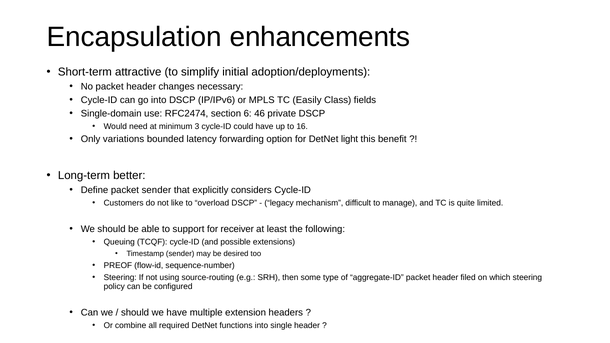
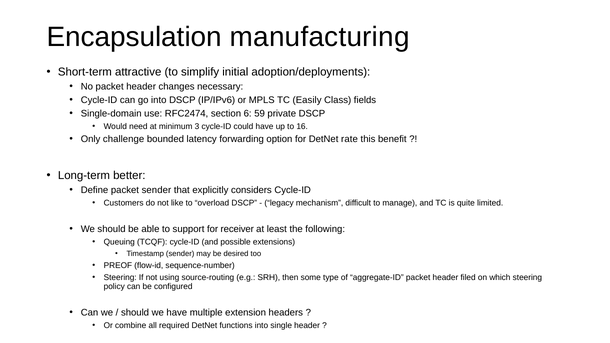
enhancements: enhancements -> manufacturing
46: 46 -> 59
variations: variations -> challenge
light: light -> rate
